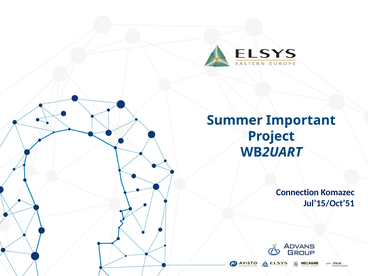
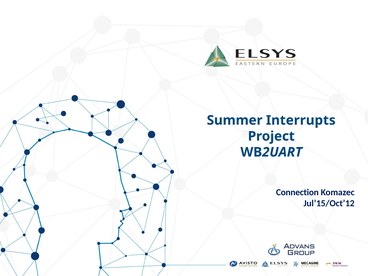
Important: Important -> Interrupts
Jul’15/Oct’51: Jul’15/Oct’51 -> Jul’15/Oct’12
